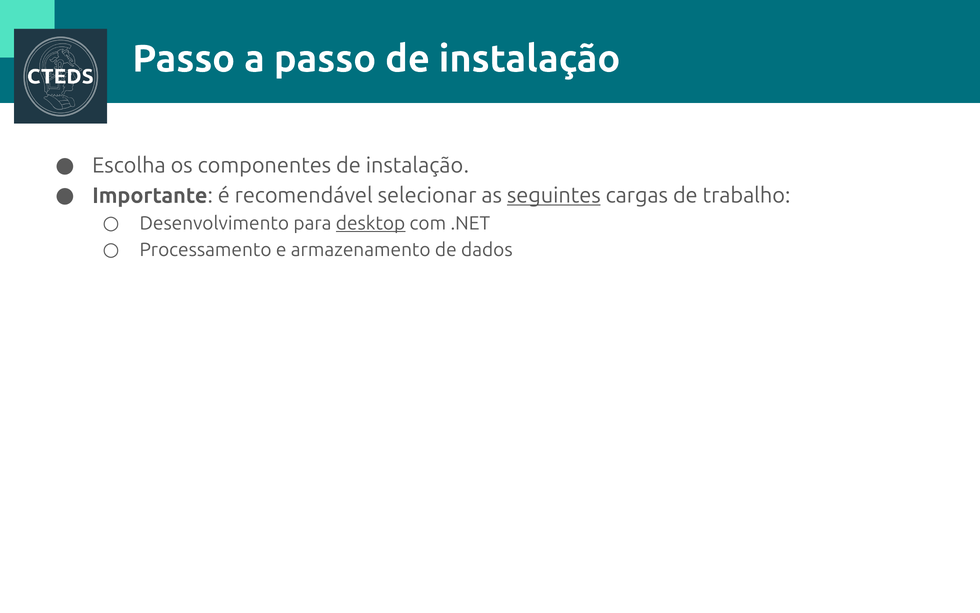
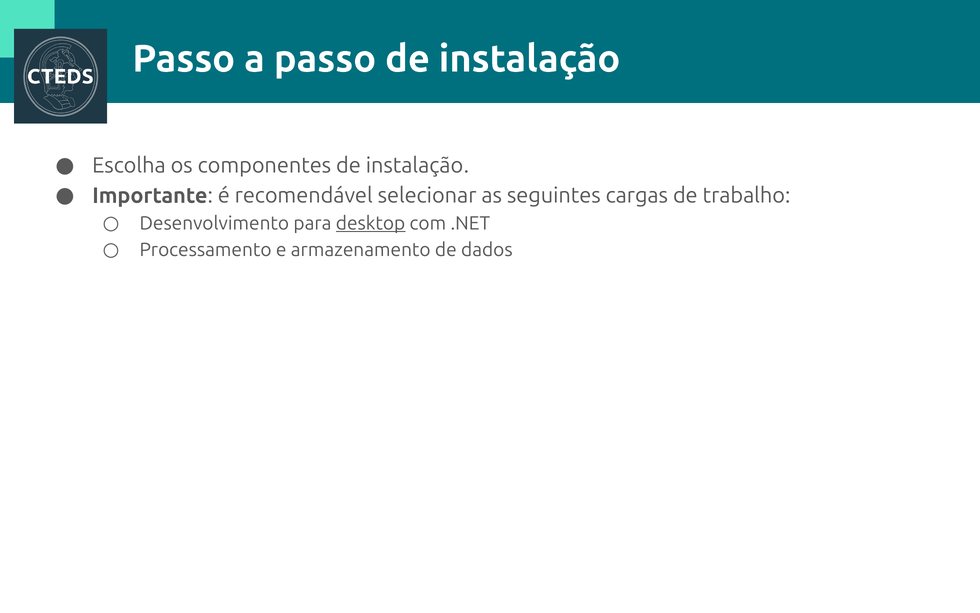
seguintes underline: present -> none
